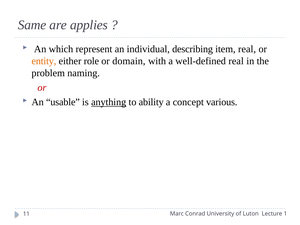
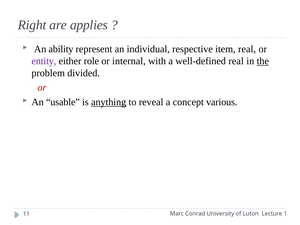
Same: Same -> Right
which: which -> ability
describing: describing -> respective
entity colour: orange -> purple
domain: domain -> internal
the underline: none -> present
naming: naming -> divided
ability: ability -> reveal
